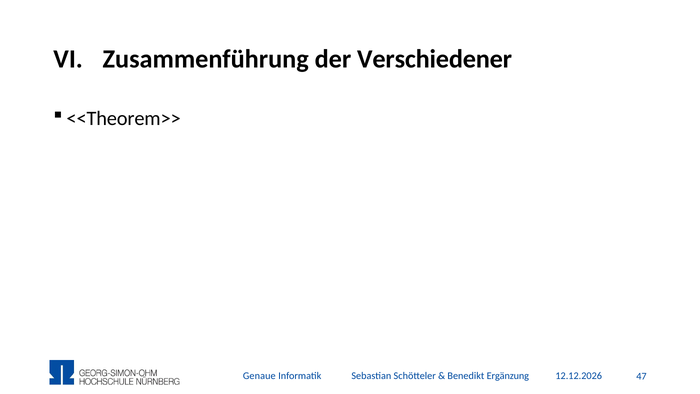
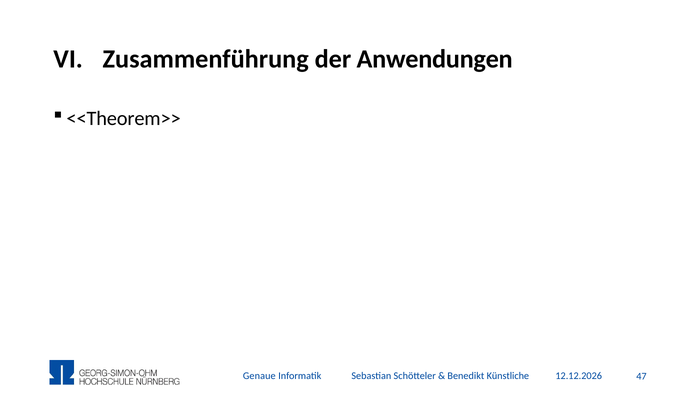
Verschiedener: Verschiedener -> Anwendungen
Ergänzung: Ergänzung -> Künstliche
